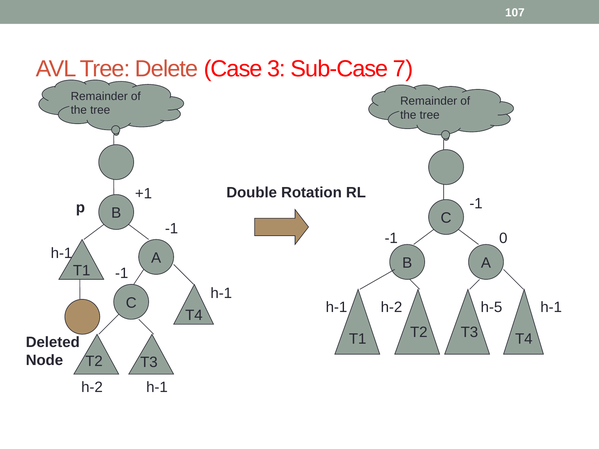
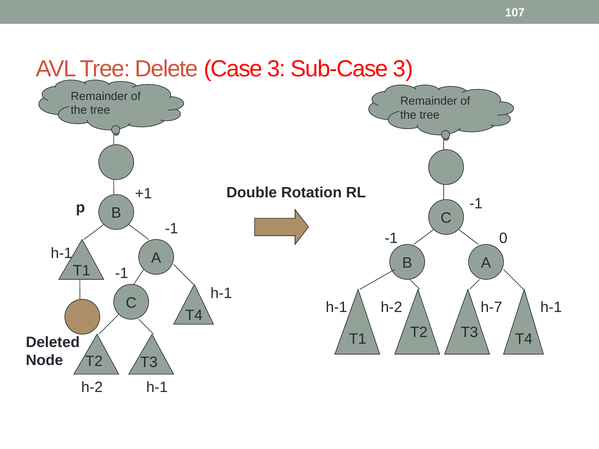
Sub-Case 7: 7 -> 3
h-5: h-5 -> h-7
